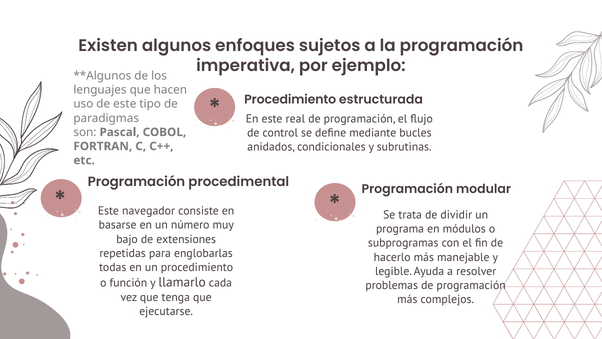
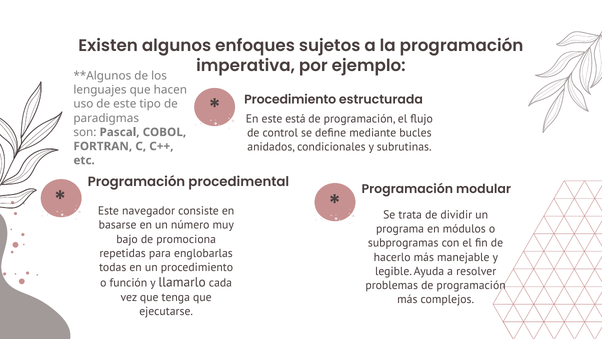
real: real -> está
extensiones: extensiones -> promociona
